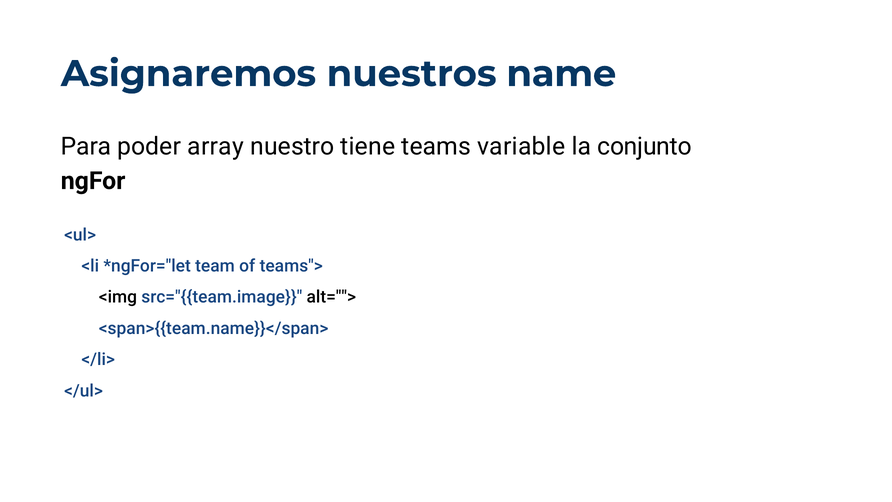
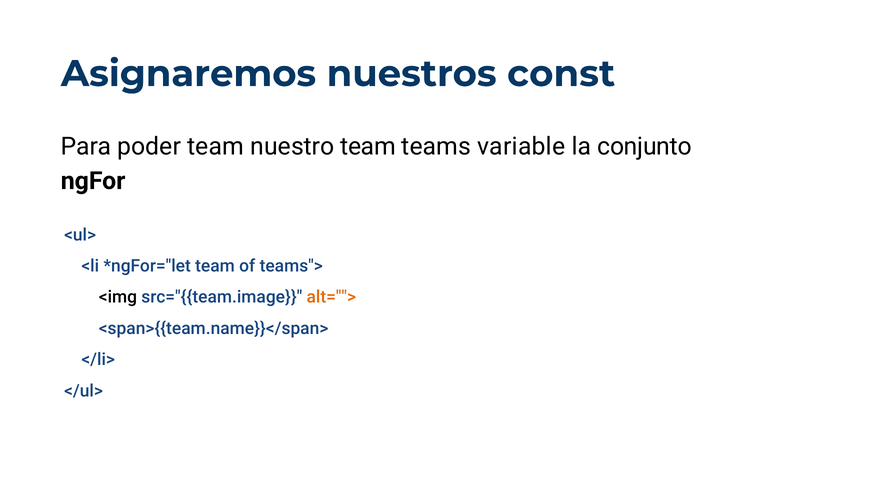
name: name -> const
poder array: array -> team
nuestro tiene: tiene -> team
alt=""> colour: black -> orange
